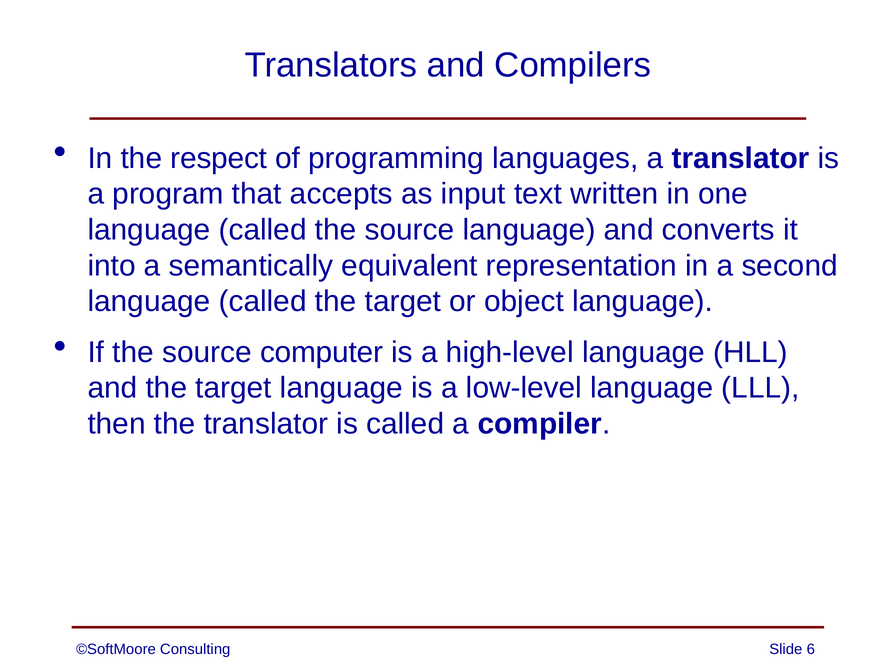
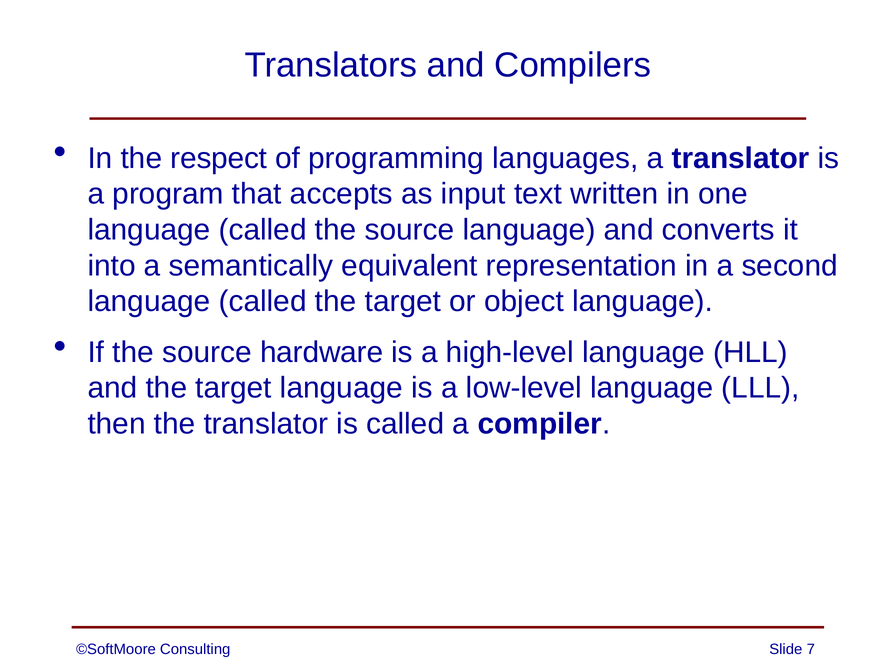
computer: computer -> hardware
6: 6 -> 7
